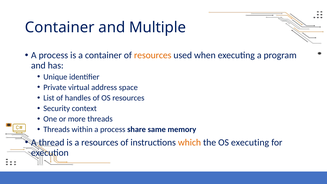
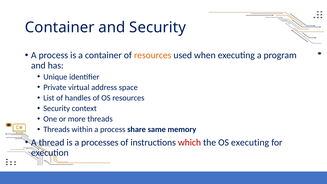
and Multiple: Multiple -> Security
a resources: resources -> processes
which colour: orange -> red
